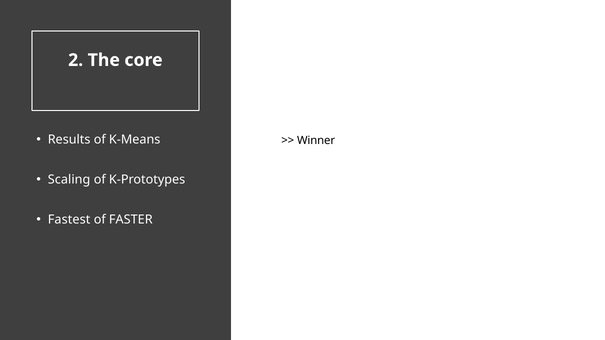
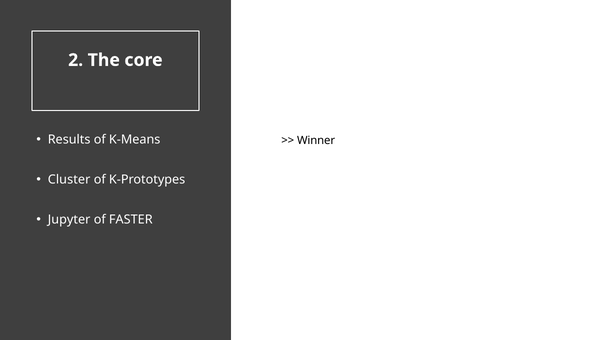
Scaling: Scaling -> Cluster
Fastest: Fastest -> Jupyter
